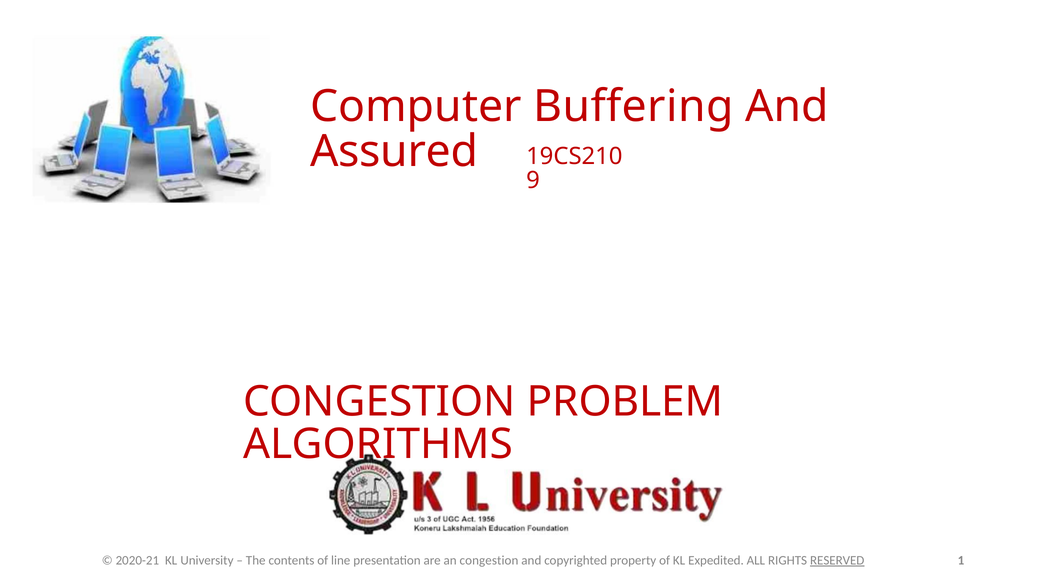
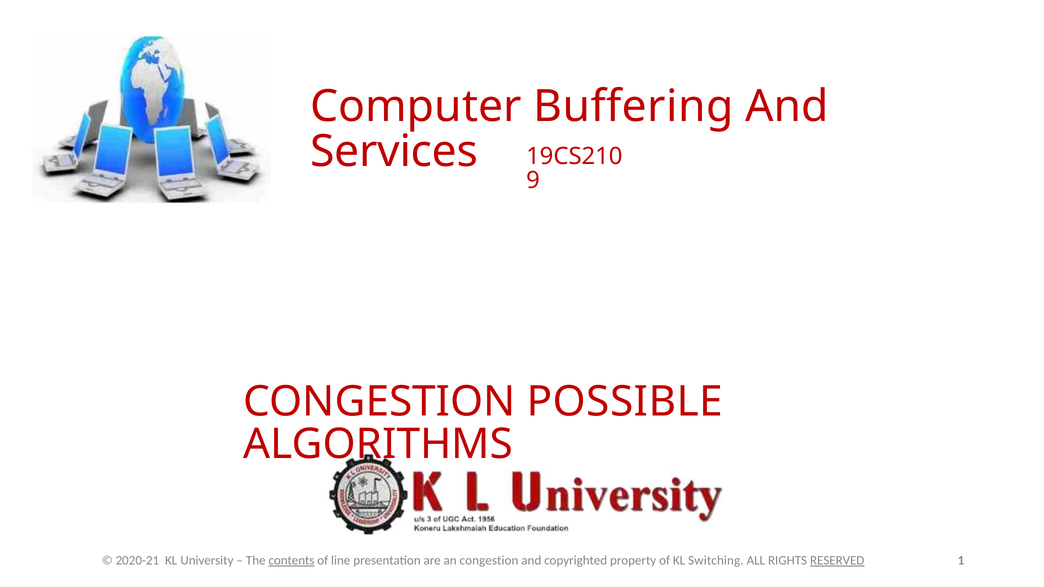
Assured: Assured -> Services
PROBLEM: PROBLEM -> POSSIBLE
contents underline: none -> present
Expedited: Expedited -> Switching
